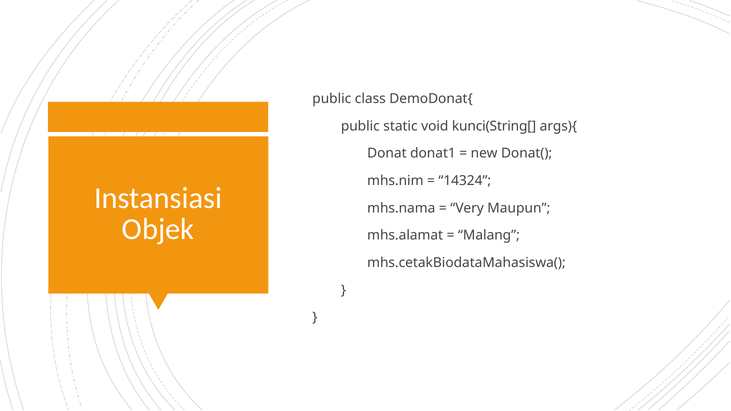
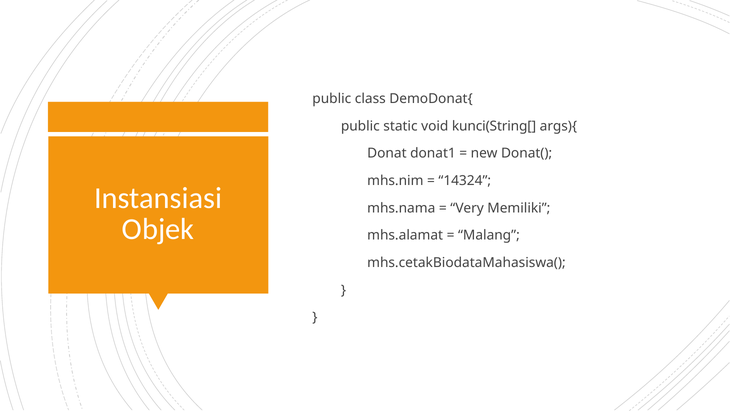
Maupun: Maupun -> Memiliki
